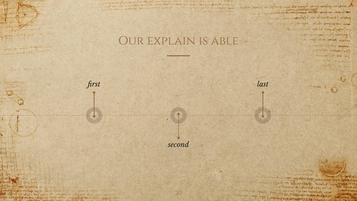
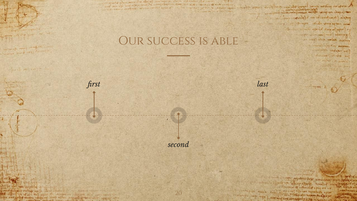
explain: explain -> success
